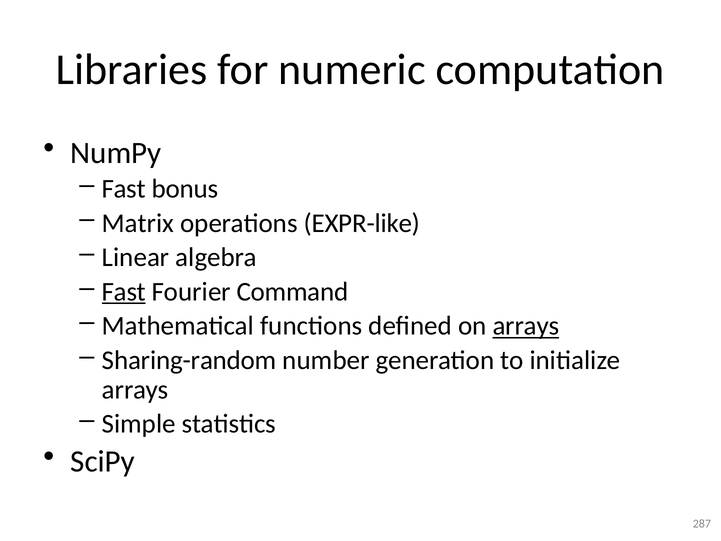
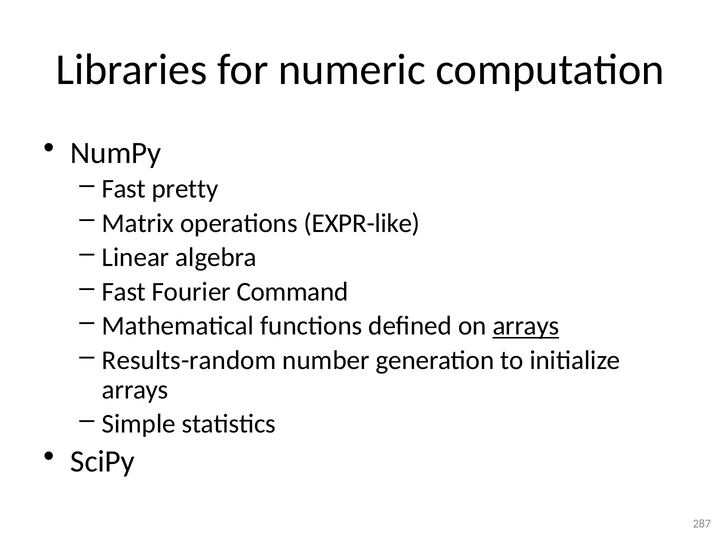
bonus: bonus -> pretty
Fast at (124, 292) underline: present -> none
Sharing-random: Sharing-random -> Results-random
